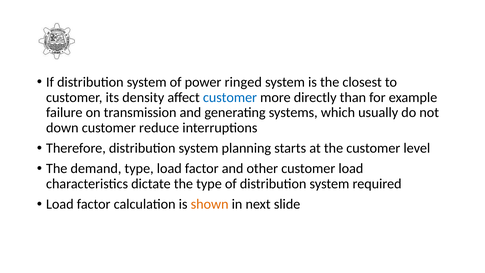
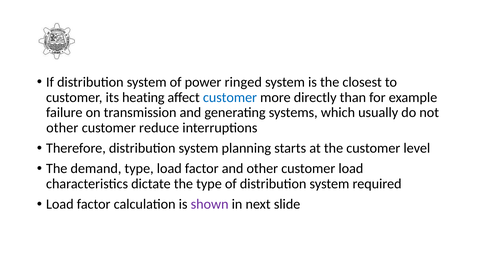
density: density -> heating
down at (62, 128): down -> other
shown colour: orange -> purple
